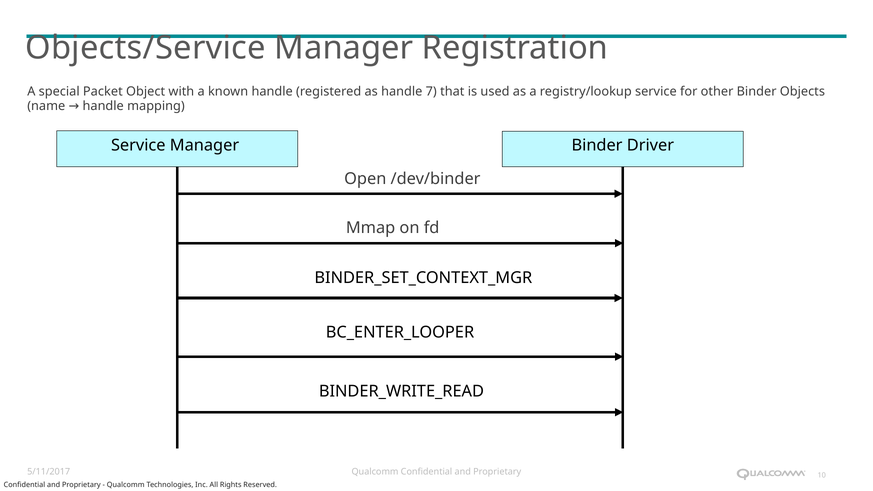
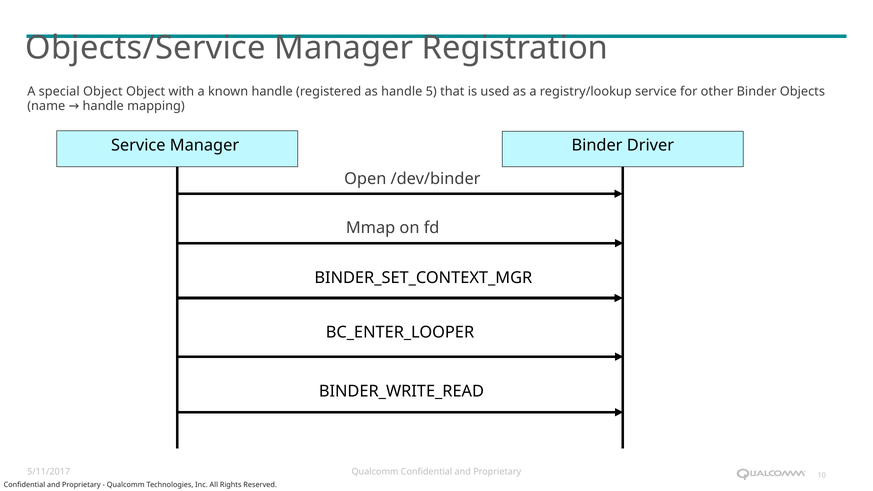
special Packet: Packet -> Object
7: 7 -> 5
